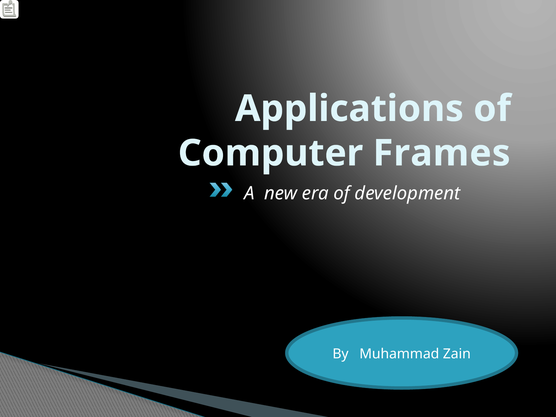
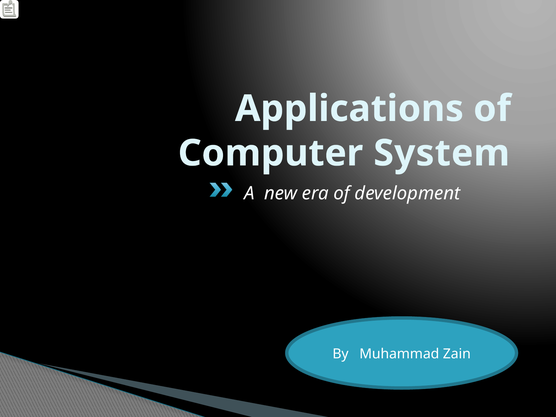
Frames: Frames -> System
